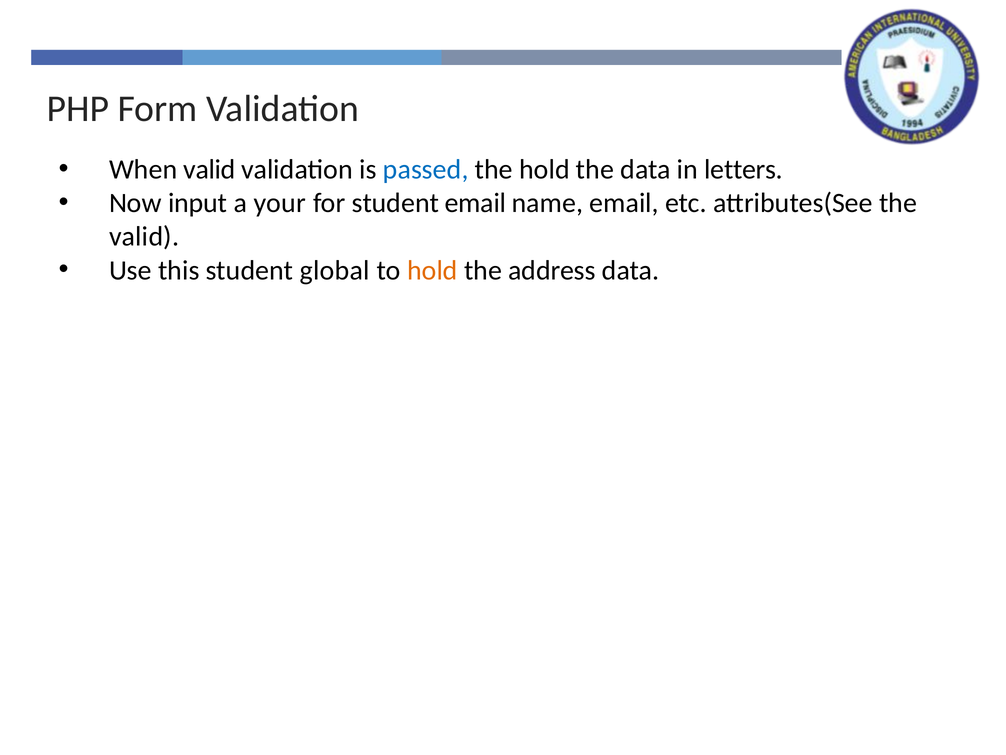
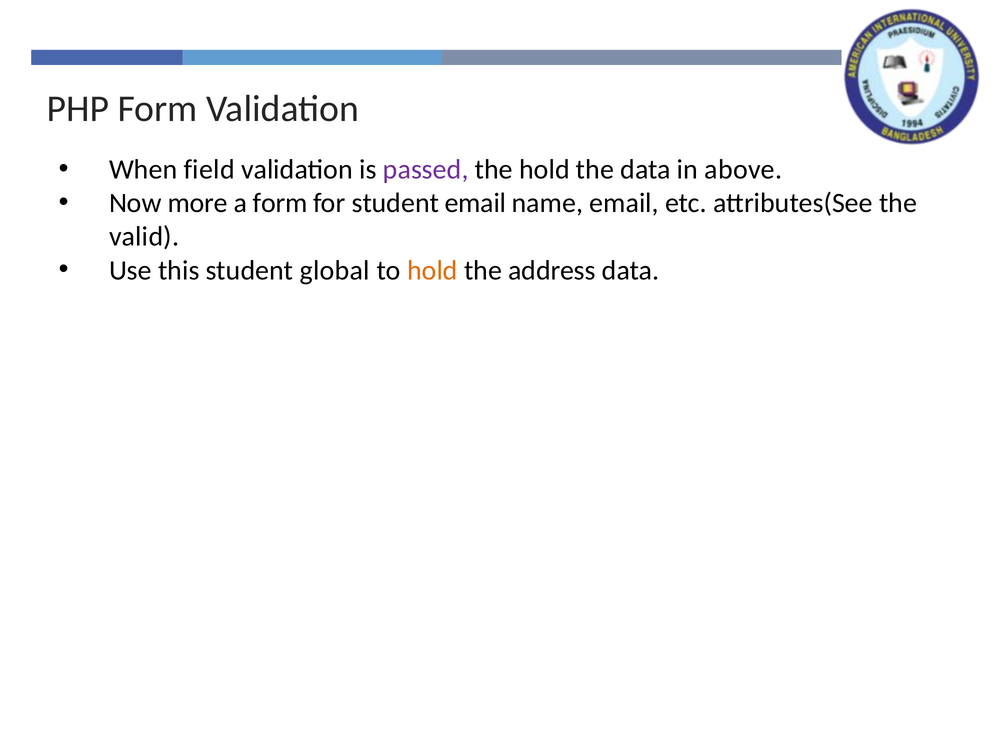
When valid: valid -> field
passed colour: blue -> purple
letters: letters -> above
input: input -> more
a your: your -> form
